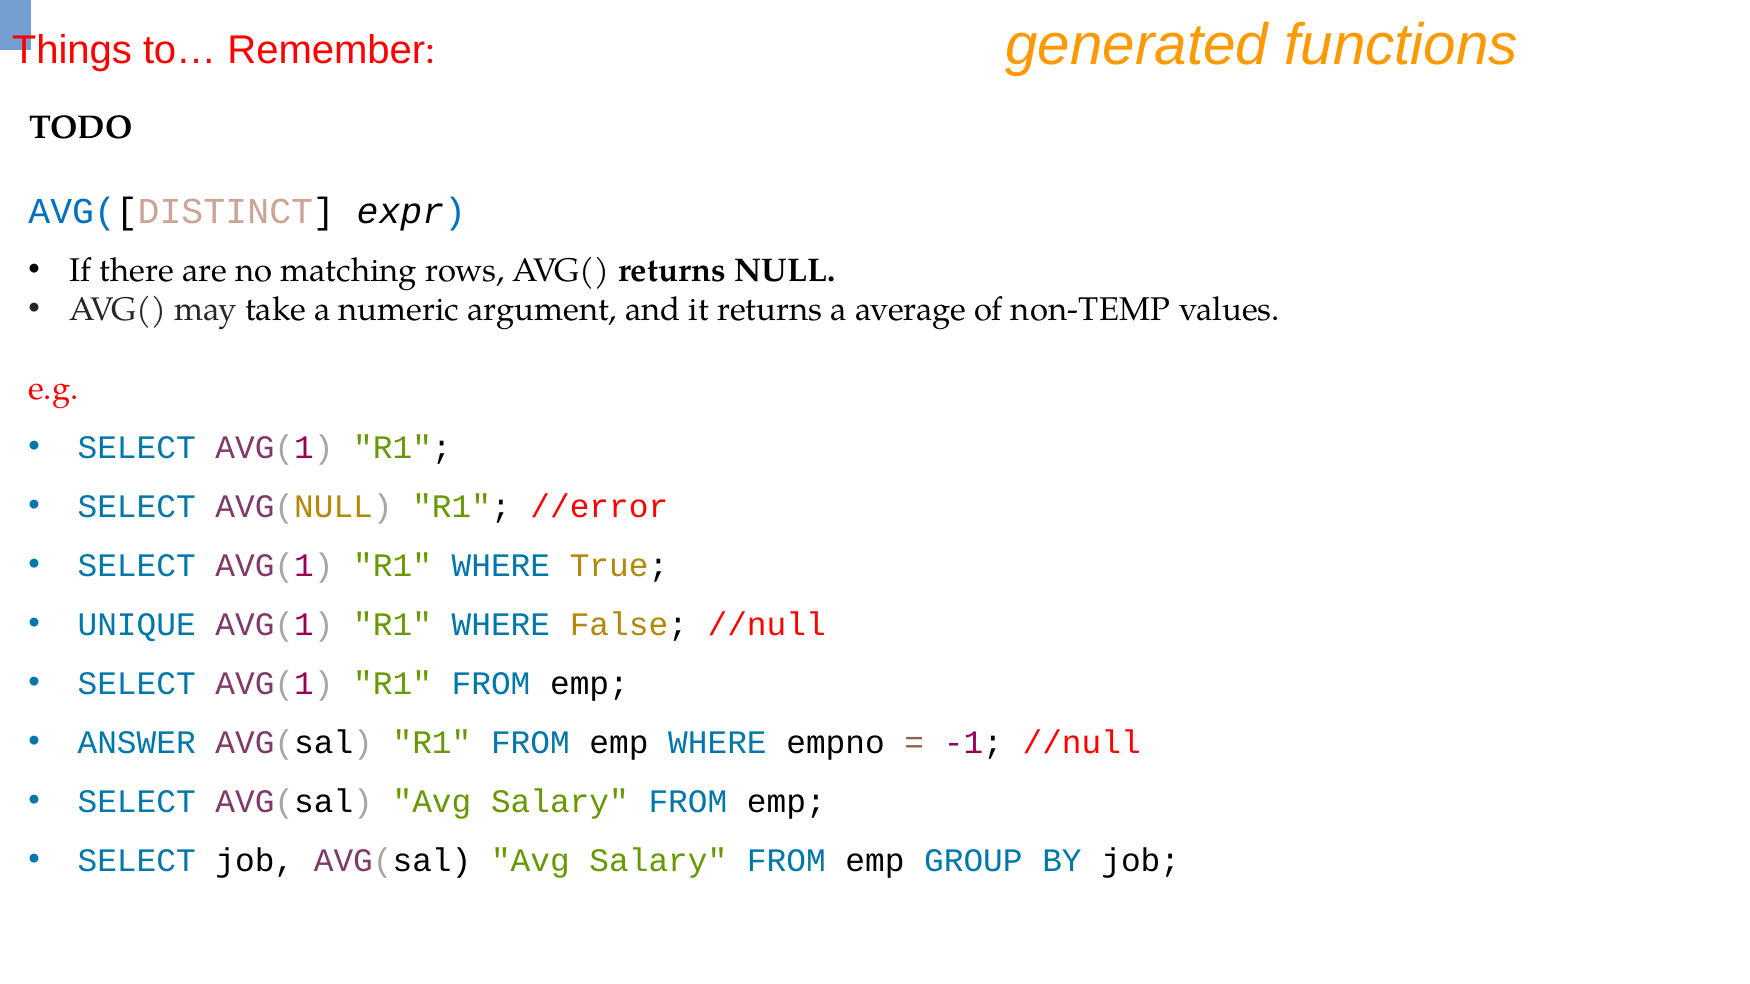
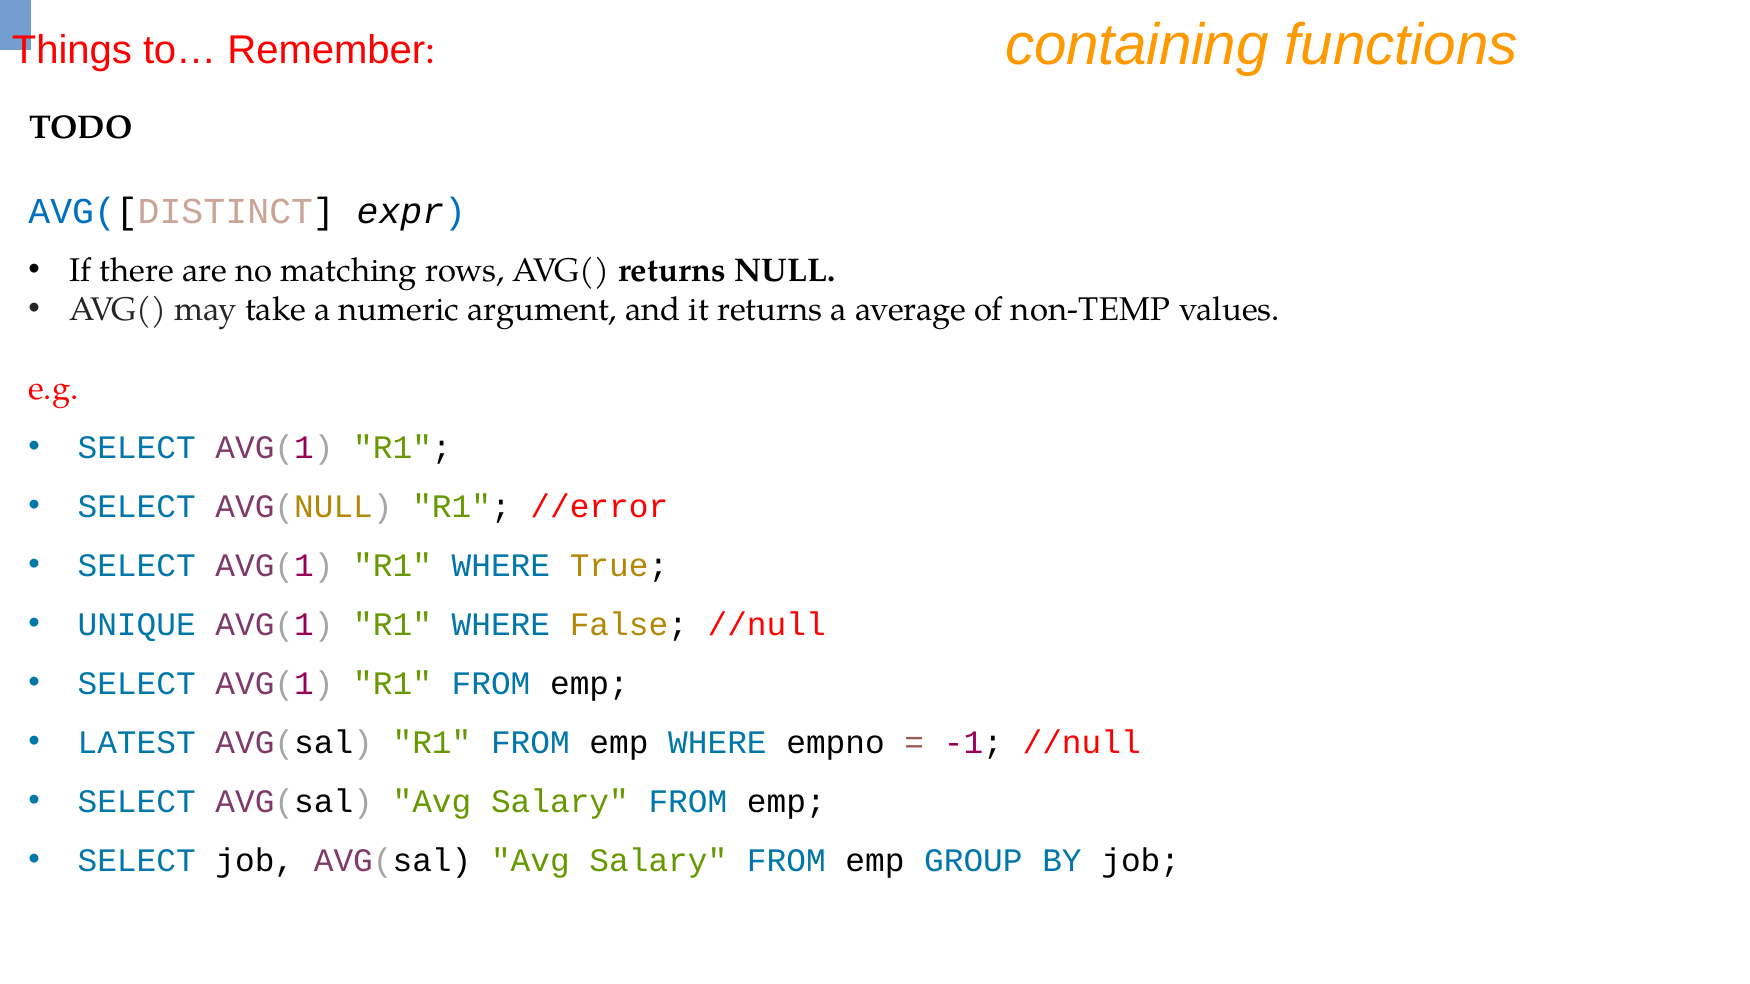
generated: generated -> containing
ANSWER: ANSWER -> LATEST
